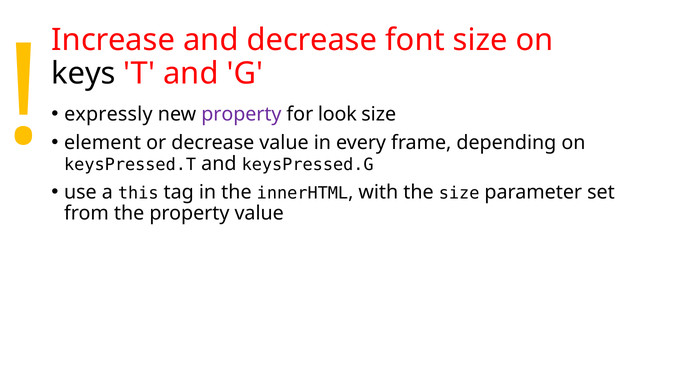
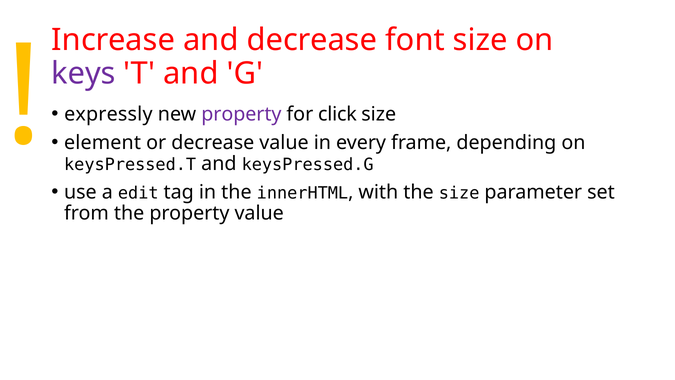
keys colour: black -> purple
look: look -> click
this: this -> edit
